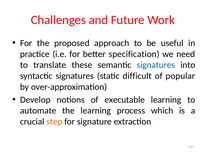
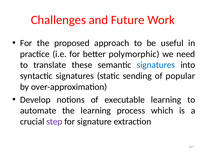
specification: specification -> polymorphic
difficult: difficult -> sending
step colour: orange -> purple
